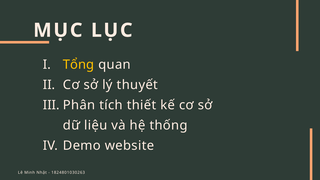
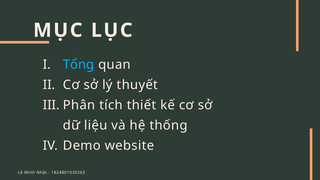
Tổng colour: yellow -> light blue
